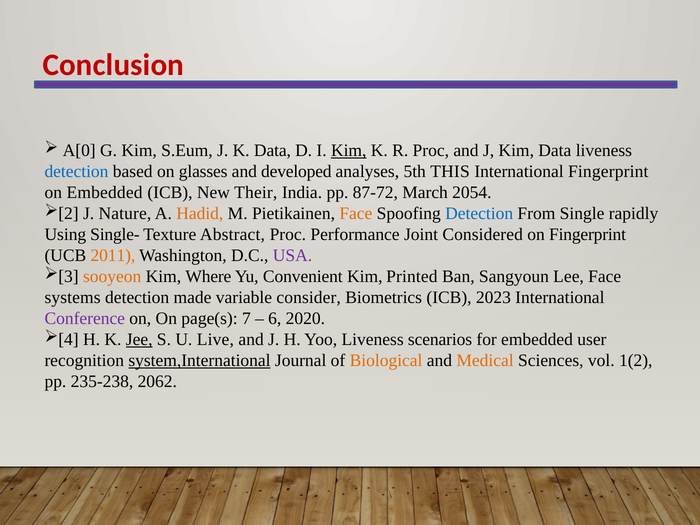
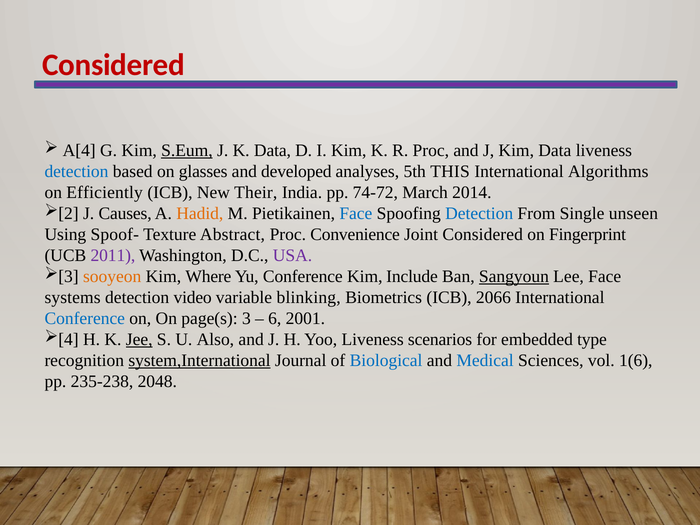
Conclusion at (113, 65): Conclusion -> Considered
A[0: A[0 -> A[4
S.Eum underline: none -> present
Kim at (349, 150) underline: present -> none
International Fingerprint: Fingerprint -> Algorithms
on Embedded: Embedded -> Efficiently
87-72: 87-72 -> 74-72
2054: 2054 -> 2014
Nature: Nature -> Causes
Face at (356, 213) colour: orange -> blue
rapidly: rapidly -> unseen
Single-: Single- -> Spoof-
Performance: Performance -> Convenience
2011 colour: orange -> purple
Yu Convenient: Convenient -> Conference
Printed: Printed -> Include
Sangyoun underline: none -> present
made: made -> video
consider: consider -> blinking
2023: 2023 -> 2066
Conference at (85, 318) colour: purple -> blue
7: 7 -> 3
2020: 2020 -> 2001
Live: Live -> Also
user: user -> type
Biological colour: orange -> blue
Medical colour: orange -> blue
1(2: 1(2 -> 1(6
2062: 2062 -> 2048
